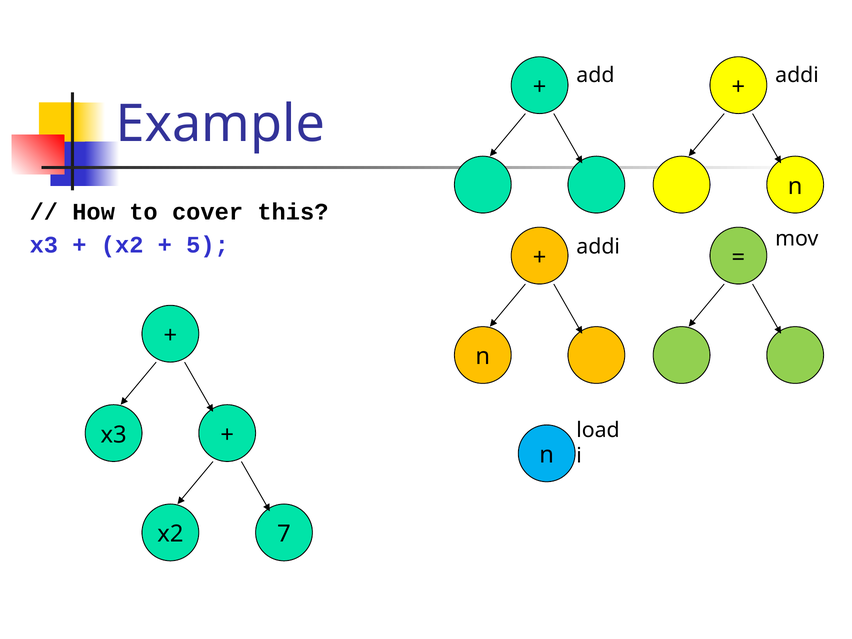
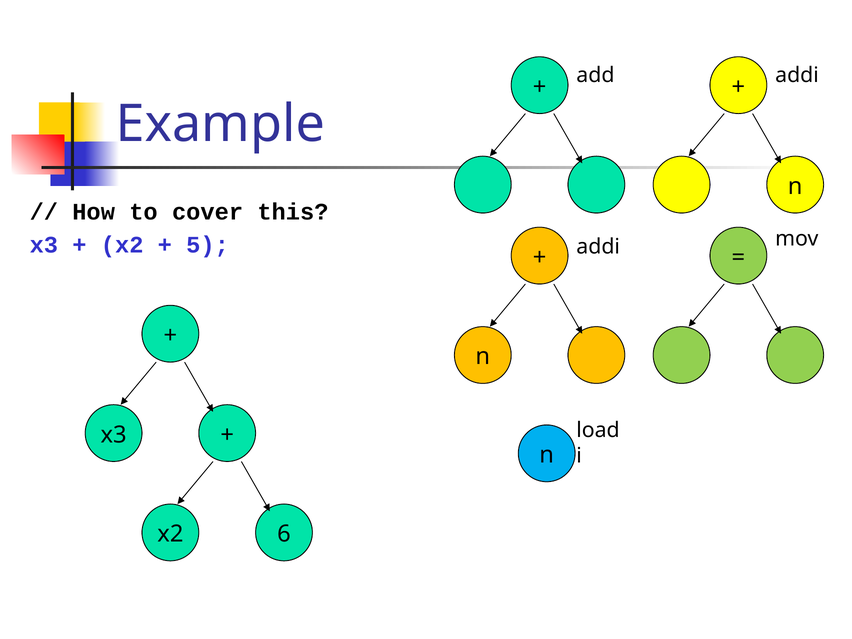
7: 7 -> 6
